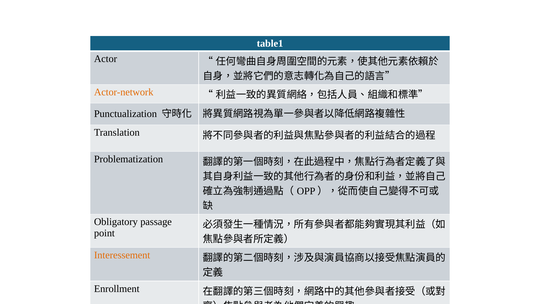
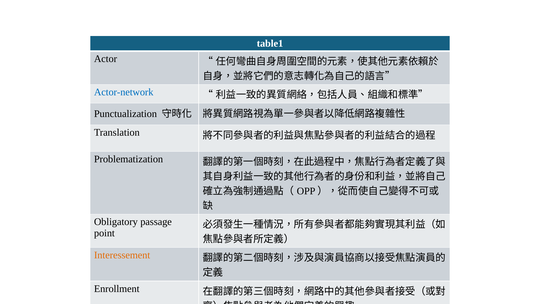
Actor-network colour: orange -> blue
